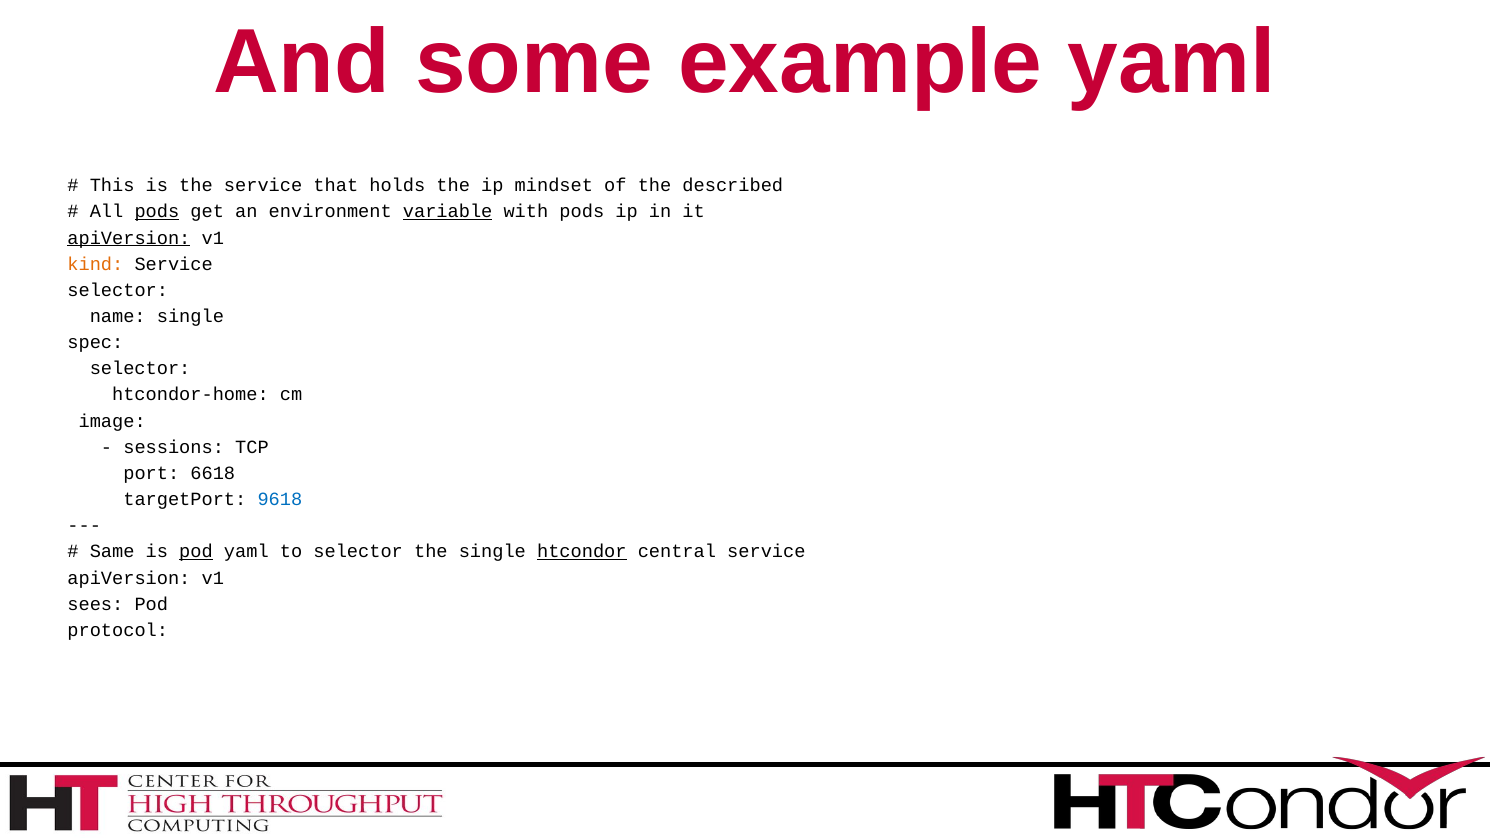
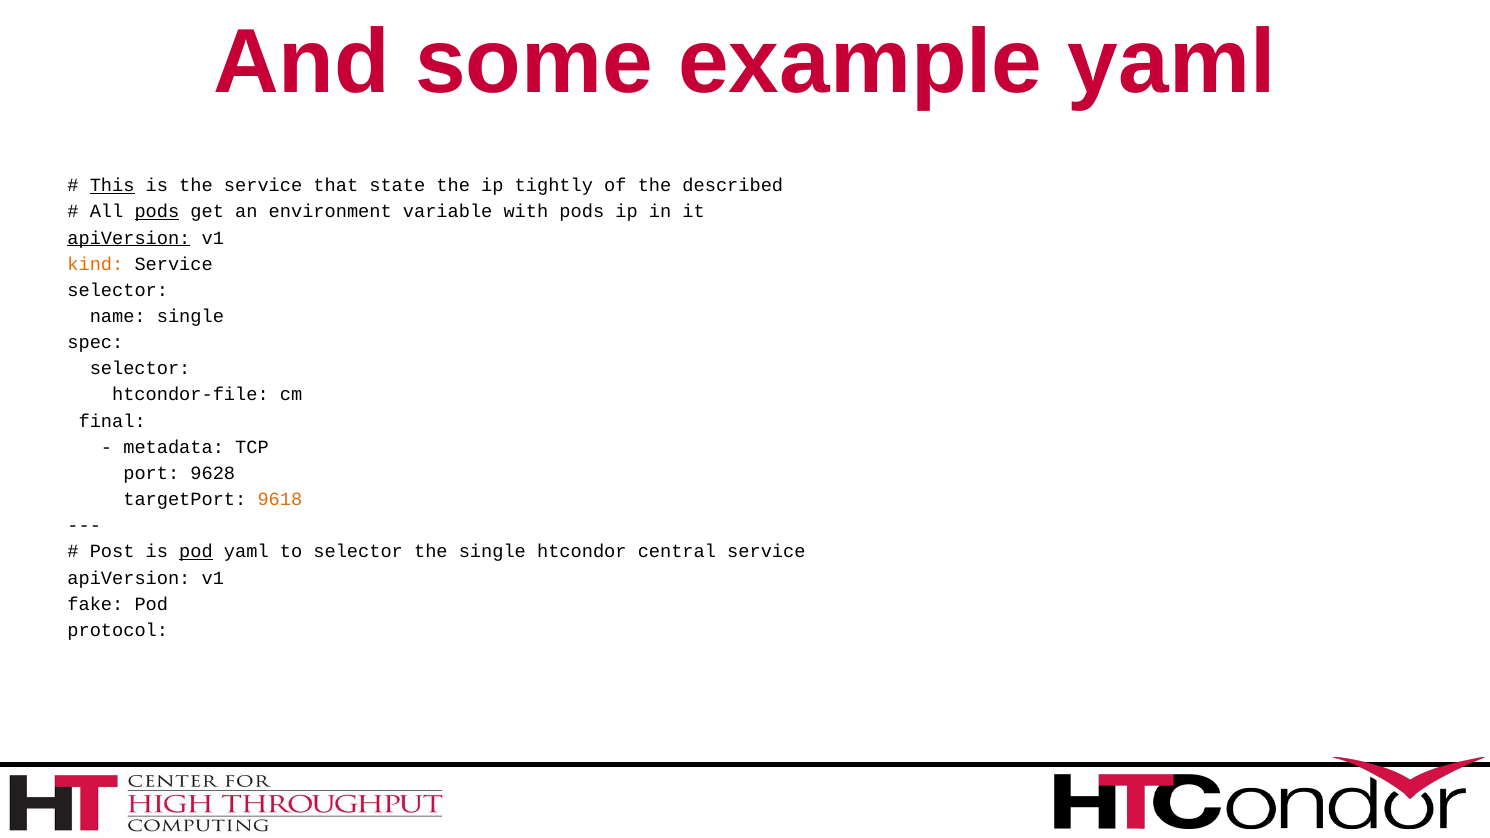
This underline: none -> present
holds: holds -> state
mindset: mindset -> tightly
variable underline: present -> none
htcondor-home: htcondor-home -> htcondor-file
image: image -> final
sessions: sessions -> metadata
6618: 6618 -> 9628
9618 colour: blue -> orange
Same: Same -> Post
htcondor underline: present -> none
sees: sees -> fake
